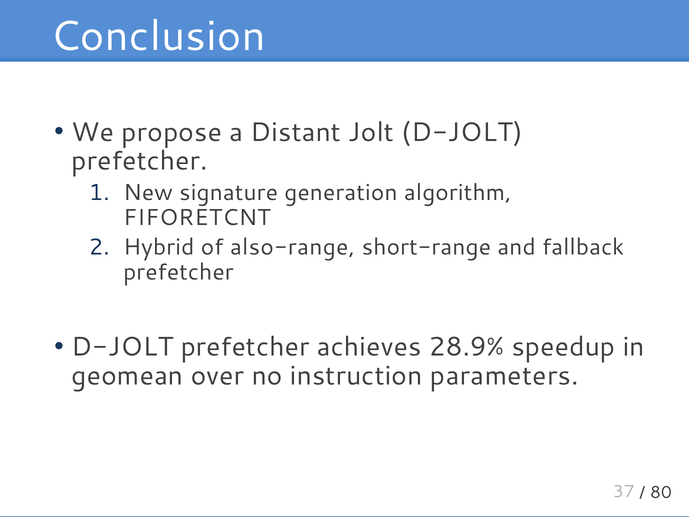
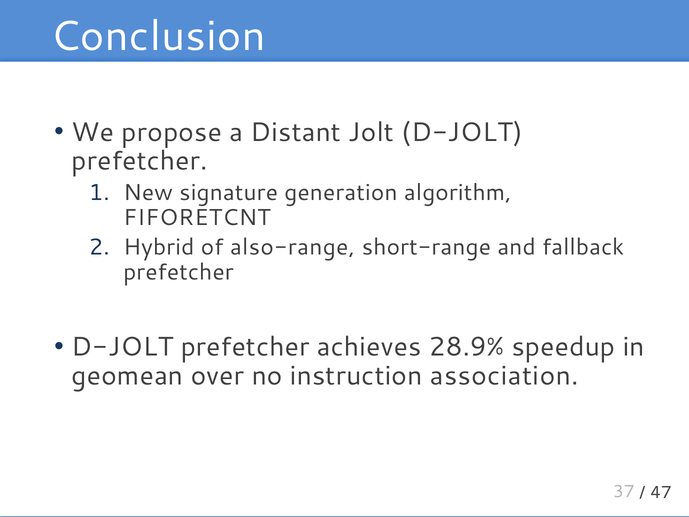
parameters: parameters -> association
80: 80 -> 47
